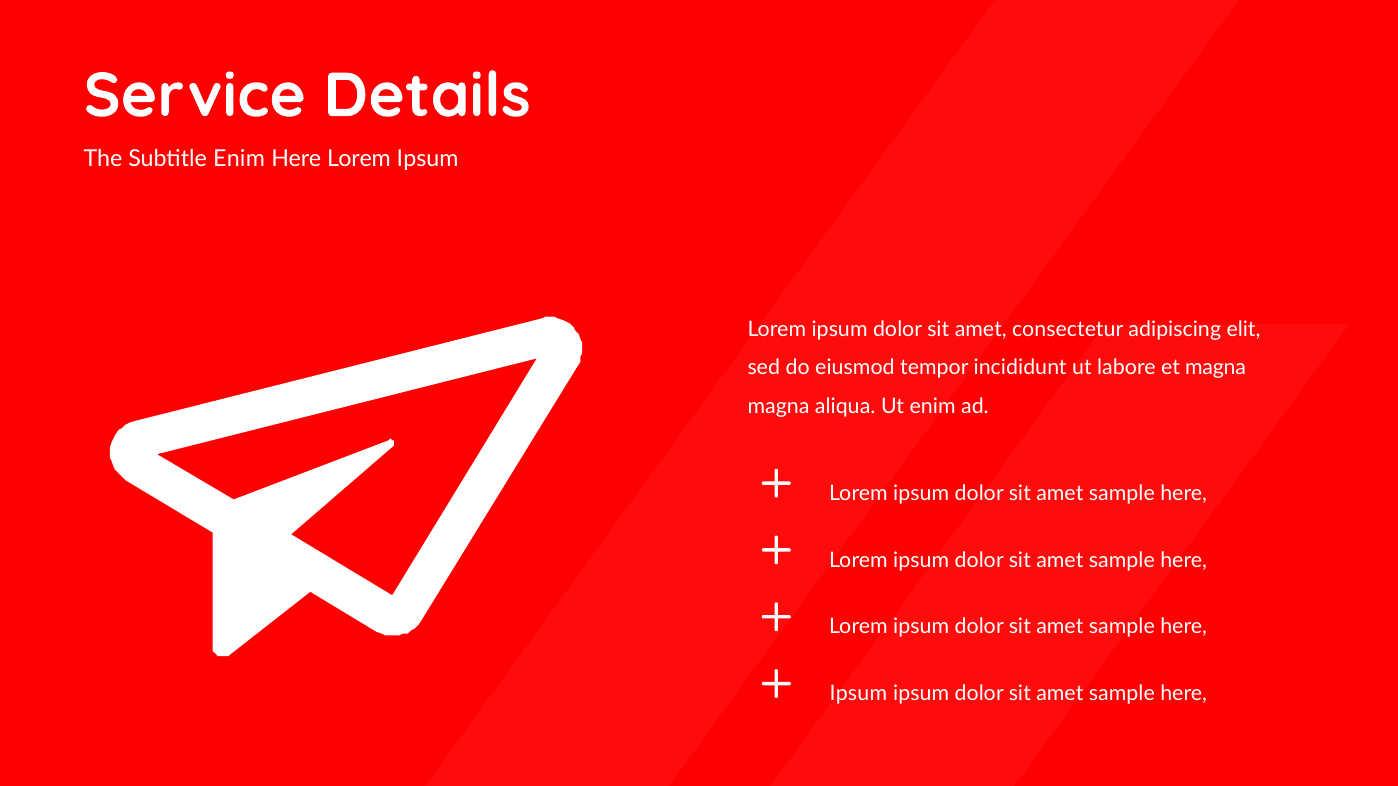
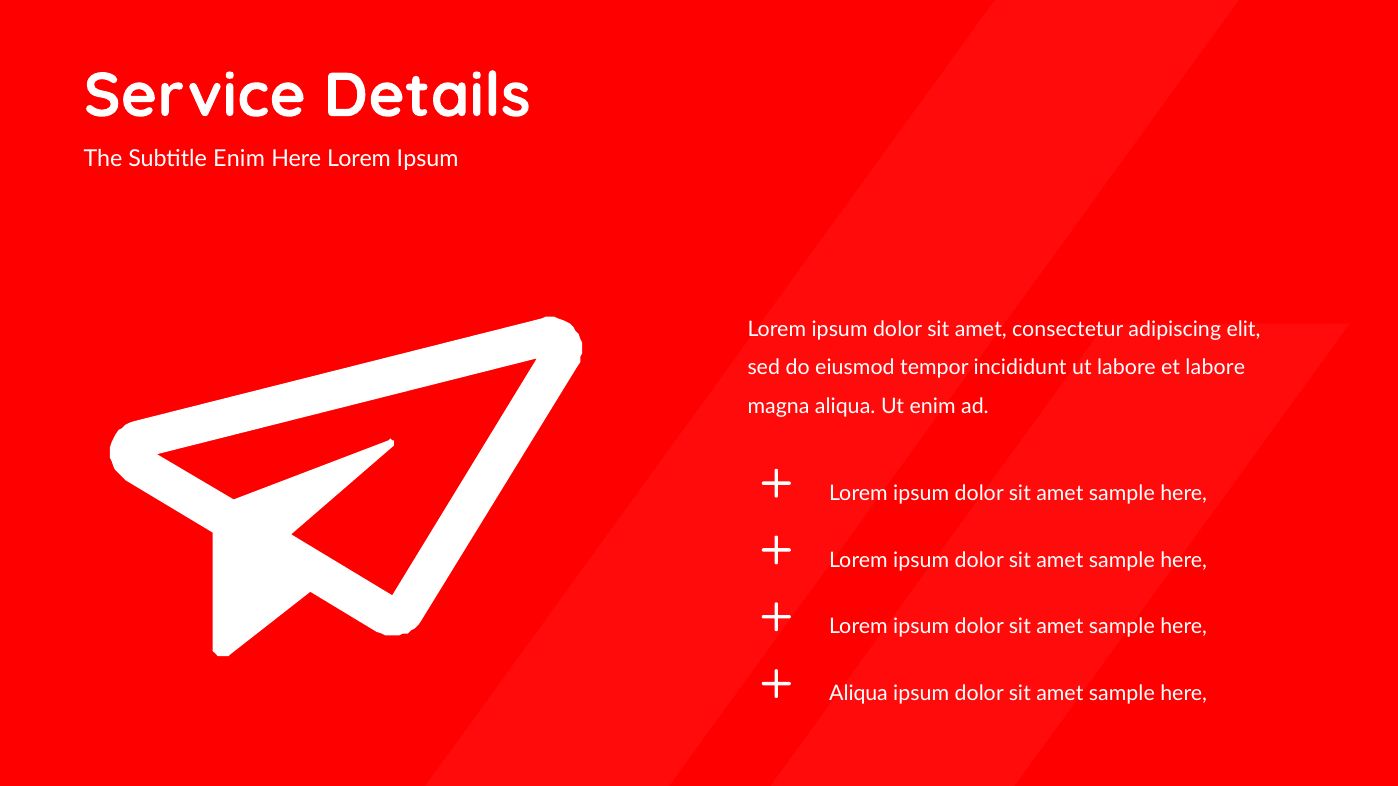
et magna: magna -> labore
Ipsum at (858, 694): Ipsum -> Aliqua
